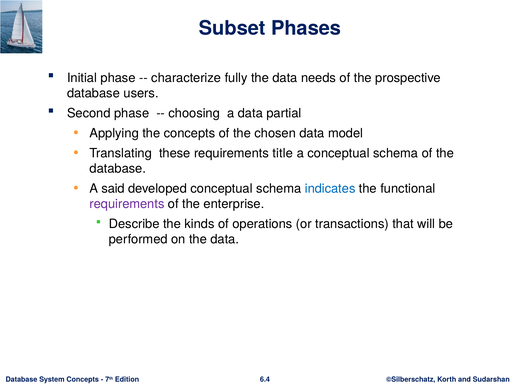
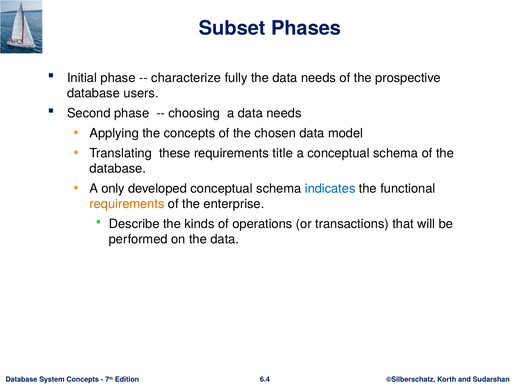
a data partial: partial -> needs
said: said -> only
requirements at (127, 204) colour: purple -> orange
